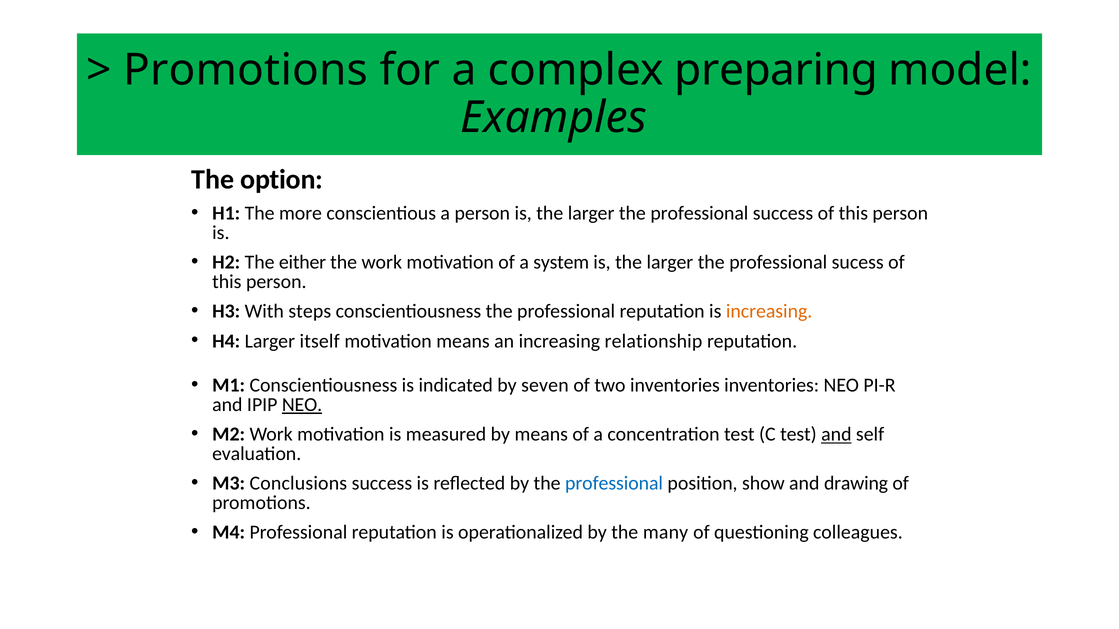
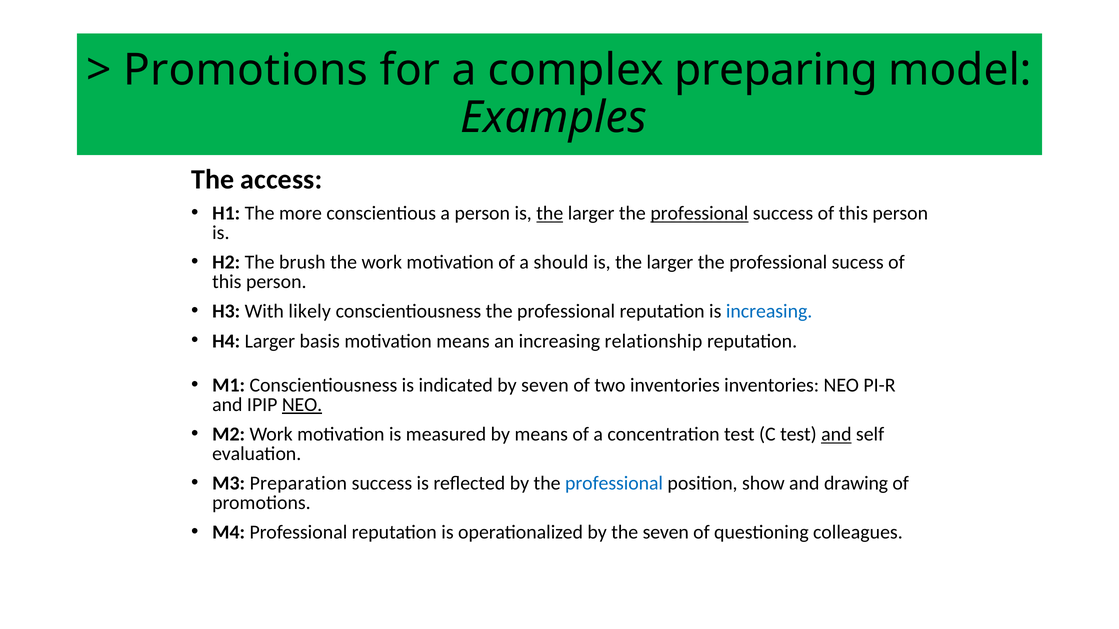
option: option -> access
the at (550, 213) underline: none -> present
professional at (699, 213) underline: none -> present
either: either -> brush
system: system -> should
steps: steps -> likely
increasing at (769, 311) colour: orange -> blue
itself: itself -> basis
Conclusions: Conclusions -> Preparation
the many: many -> seven
